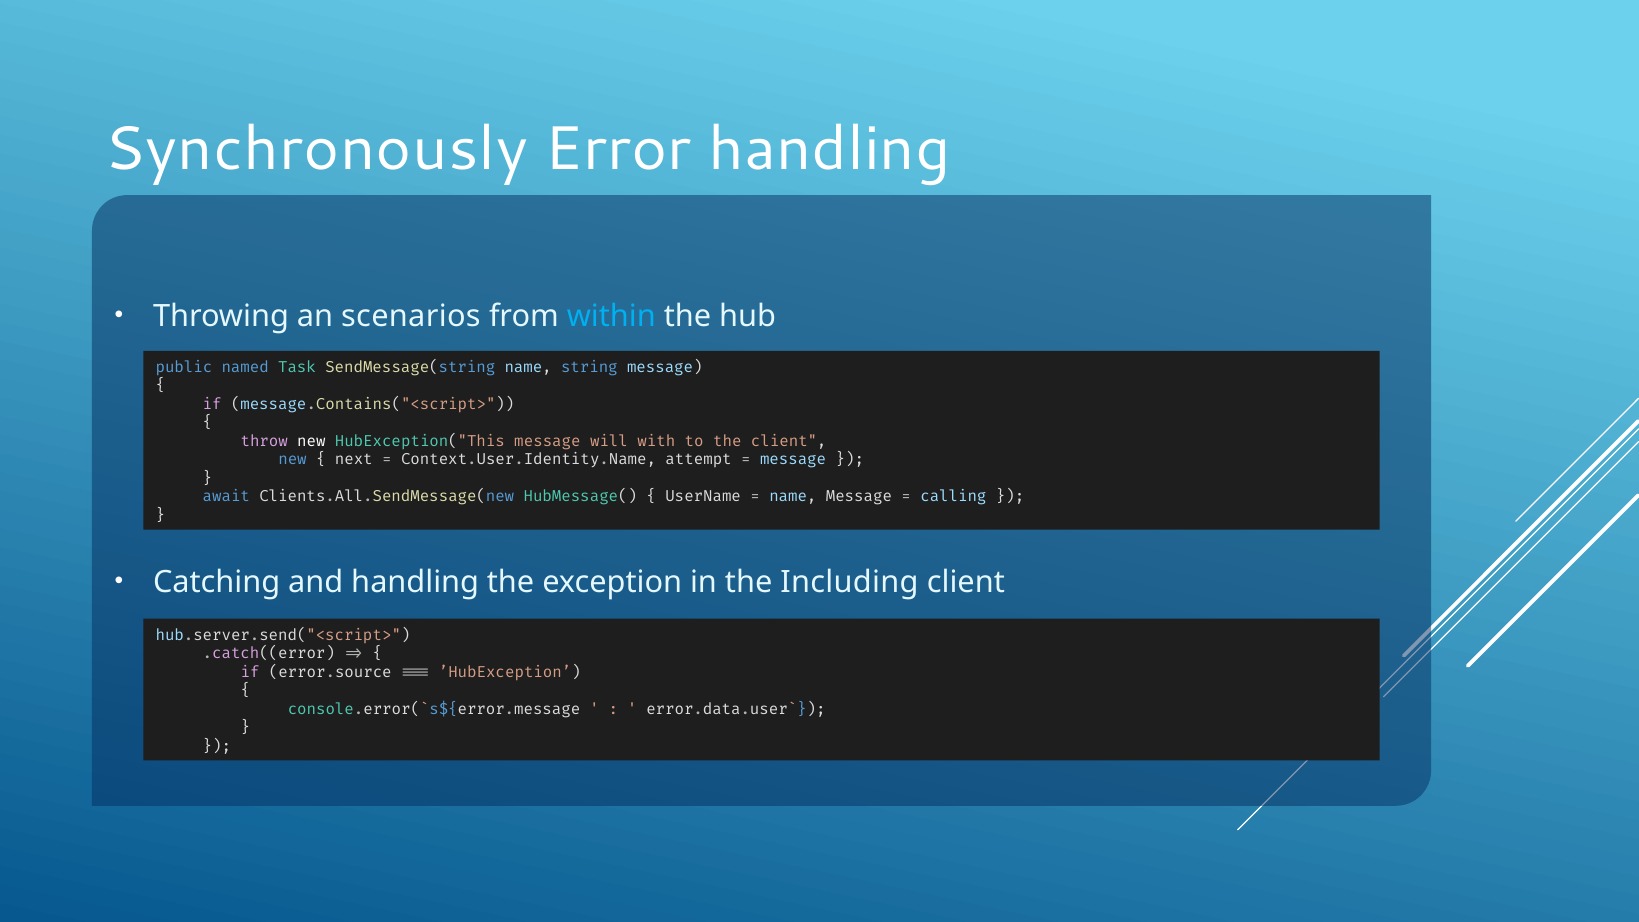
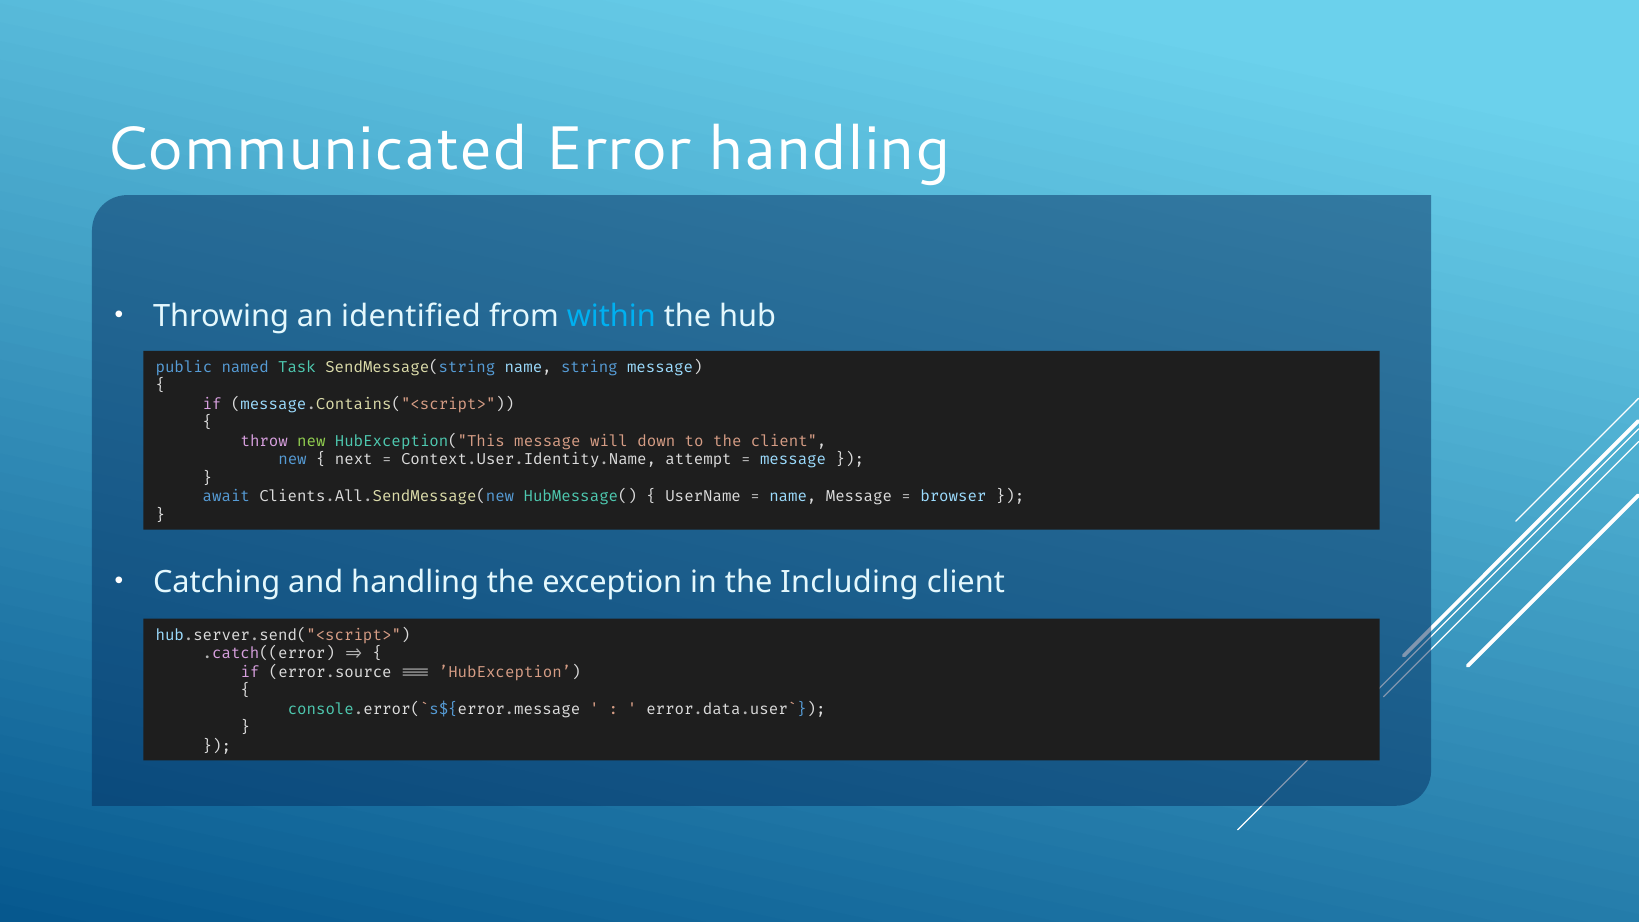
Synchronously: Synchronously -> Communicated
scenarios: scenarios -> identified
new at (311, 441) colour: white -> light green
with: with -> down
calling: calling -> browser
